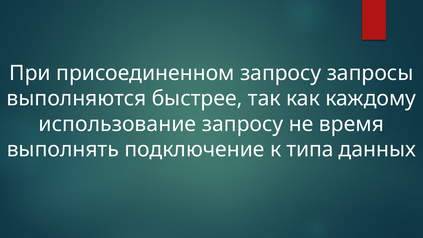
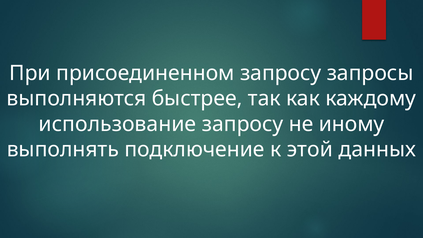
время: время -> иному
типа: типа -> этой
